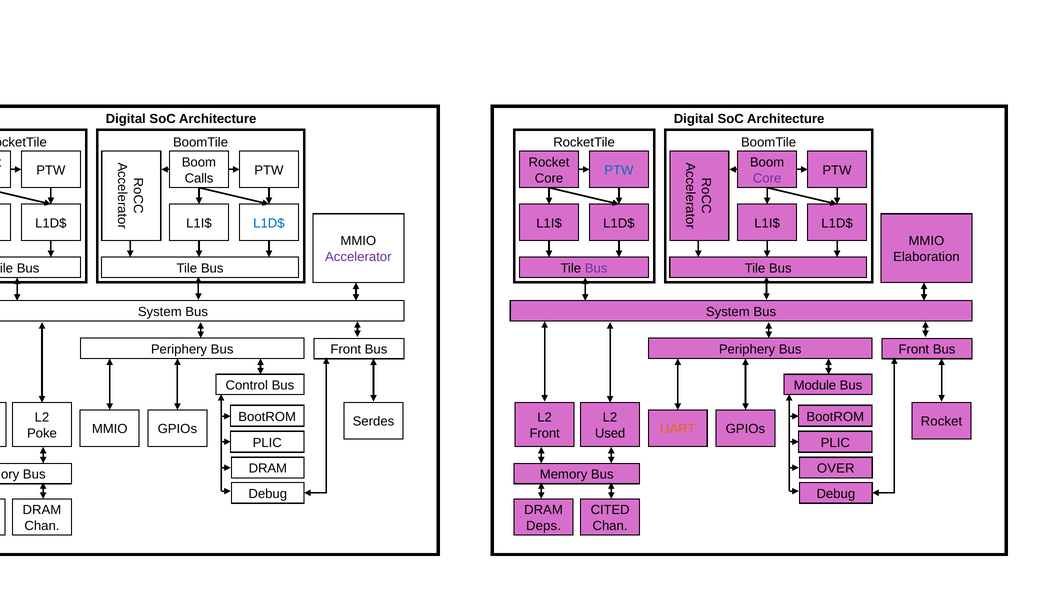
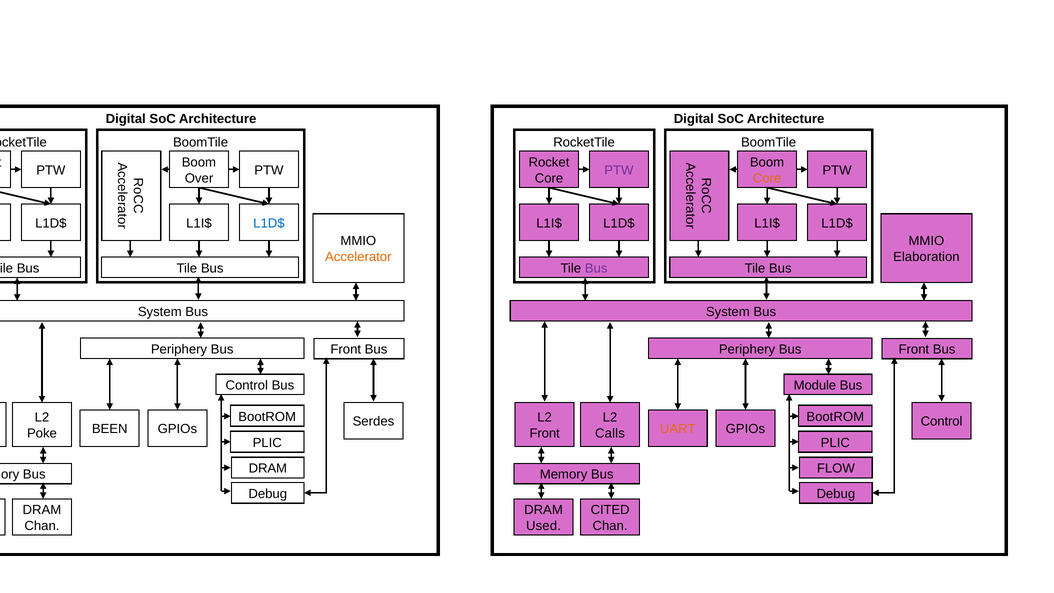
PTW at (619, 170) colour: blue -> purple
Calls: Calls -> Over
Core at (767, 178) colour: purple -> orange
Accelerator colour: purple -> orange
Rocket at (941, 421): Rocket -> Control
MMIO at (110, 429): MMIO -> BEEN
Used: Used -> Calls
OVER: OVER -> FLOW
Deps: Deps -> Used
